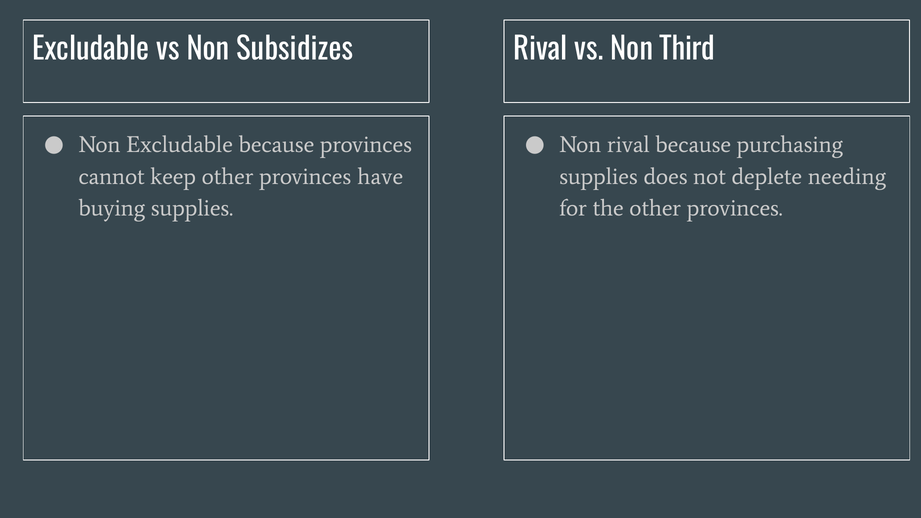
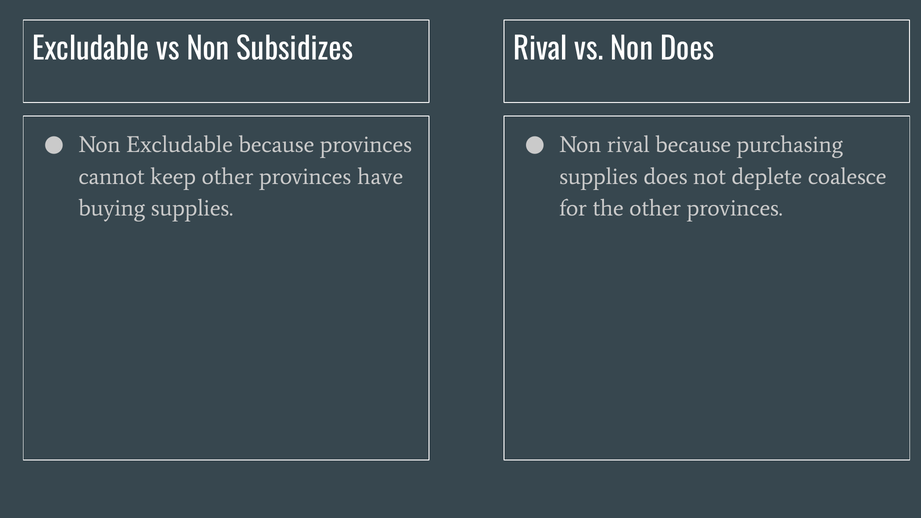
Non Third: Third -> Does
needing: needing -> coalesce
